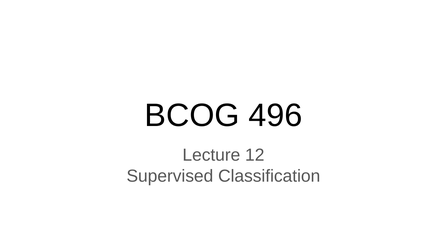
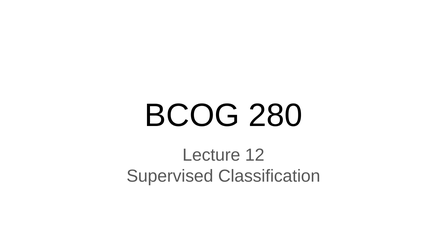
496: 496 -> 280
